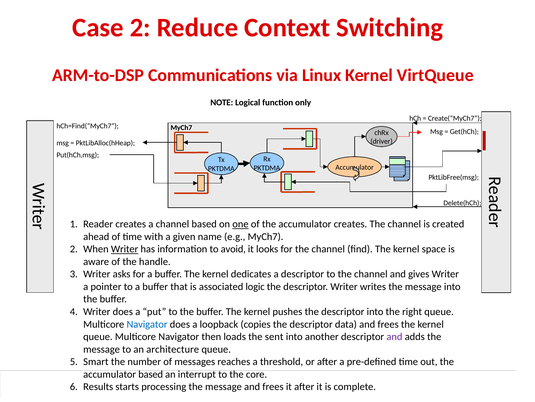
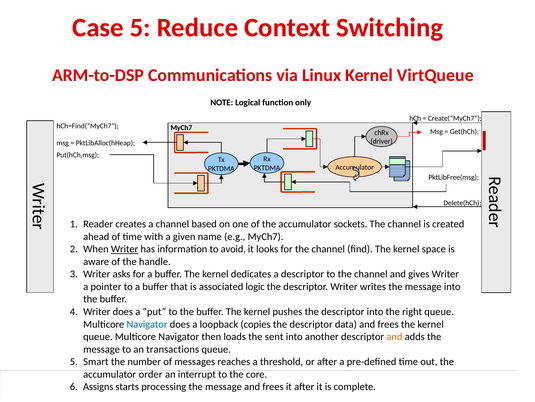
Case 2: 2 -> 5
one underline: present -> none
accumulator creates: creates -> sockets
and at (394, 336) colour: purple -> orange
architecture: architecture -> transactions
accumulator based: based -> order
Results: Results -> Assigns
